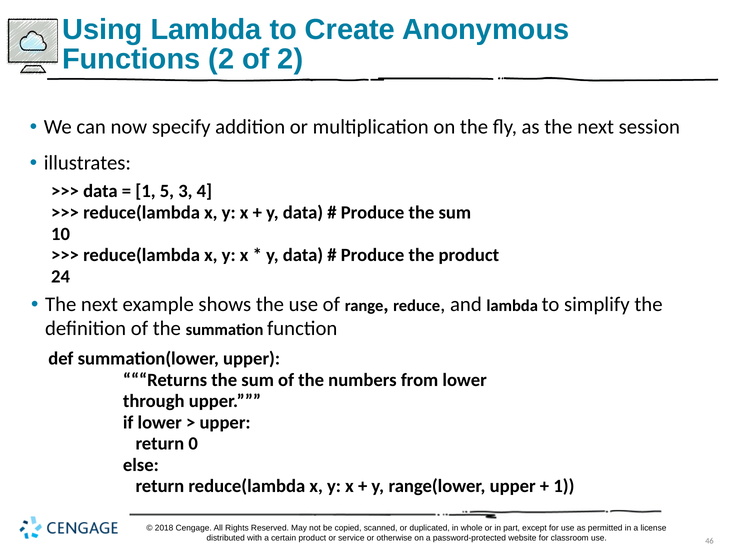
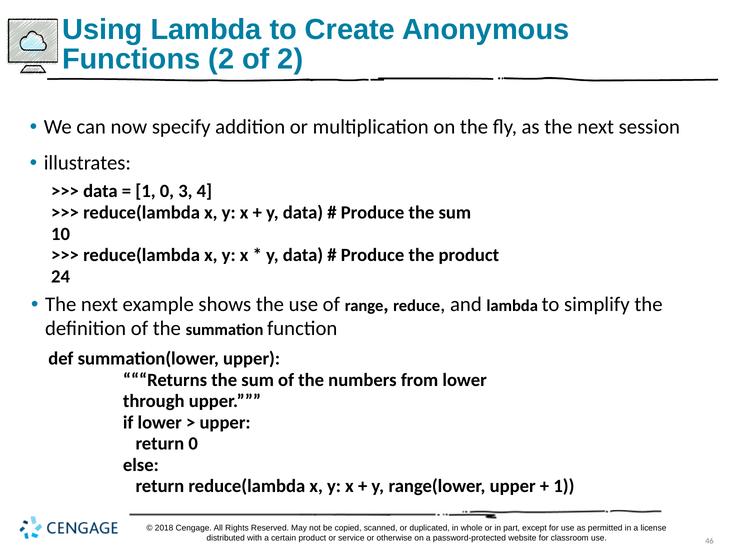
1 5: 5 -> 0
